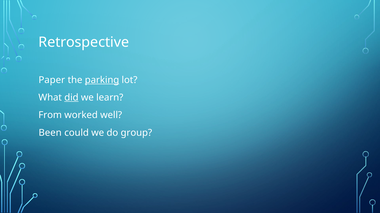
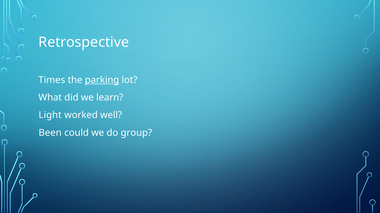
Paper: Paper -> Times
did underline: present -> none
From: From -> Light
